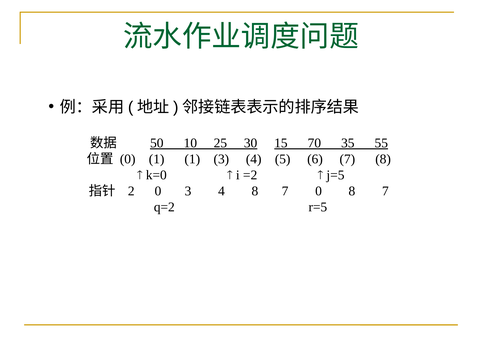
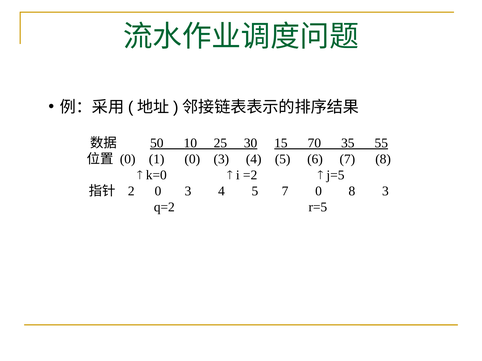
1 1: 1 -> 0
8 at (255, 191): 8 -> 5
0 8 7: 7 -> 3
